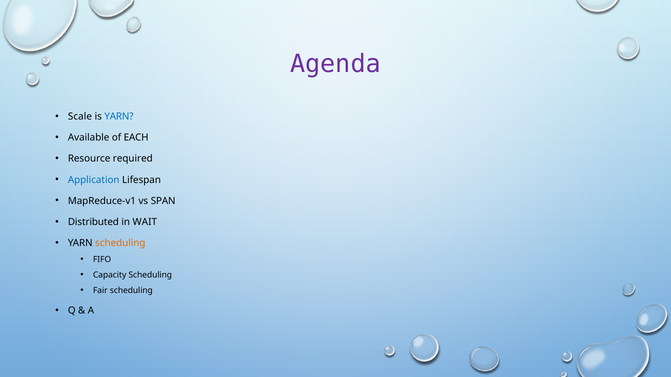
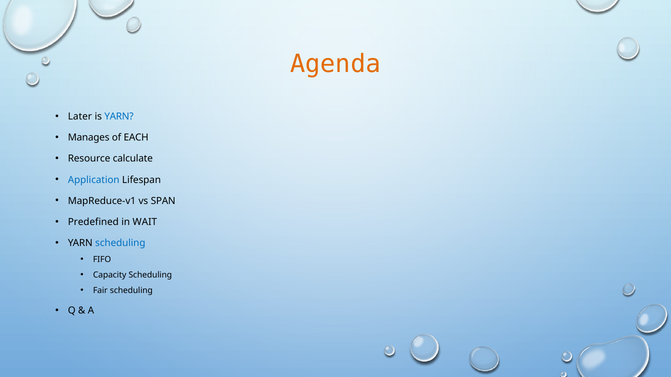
Agenda colour: purple -> orange
Scale: Scale -> Later
Available: Available -> Manages
required: required -> calculate
Distributed: Distributed -> Predefined
scheduling at (120, 243) colour: orange -> blue
